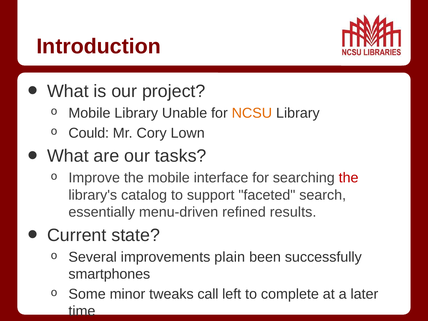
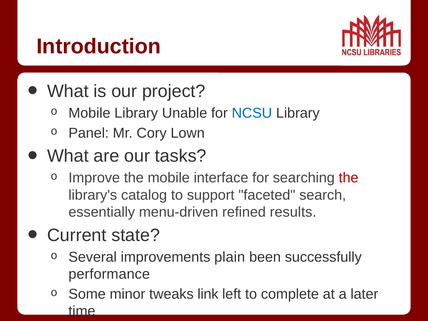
NCSU colour: orange -> blue
Could: Could -> Panel
smartphones: smartphones -> performance
call: call -> link
